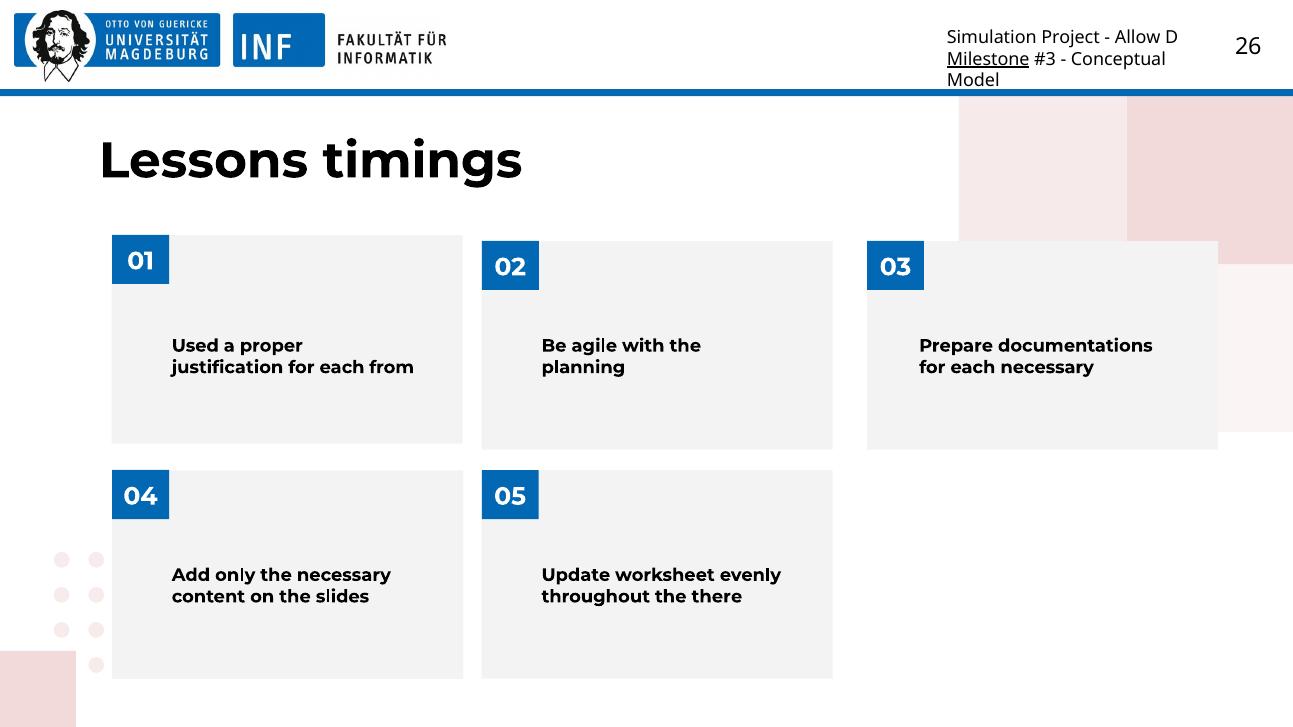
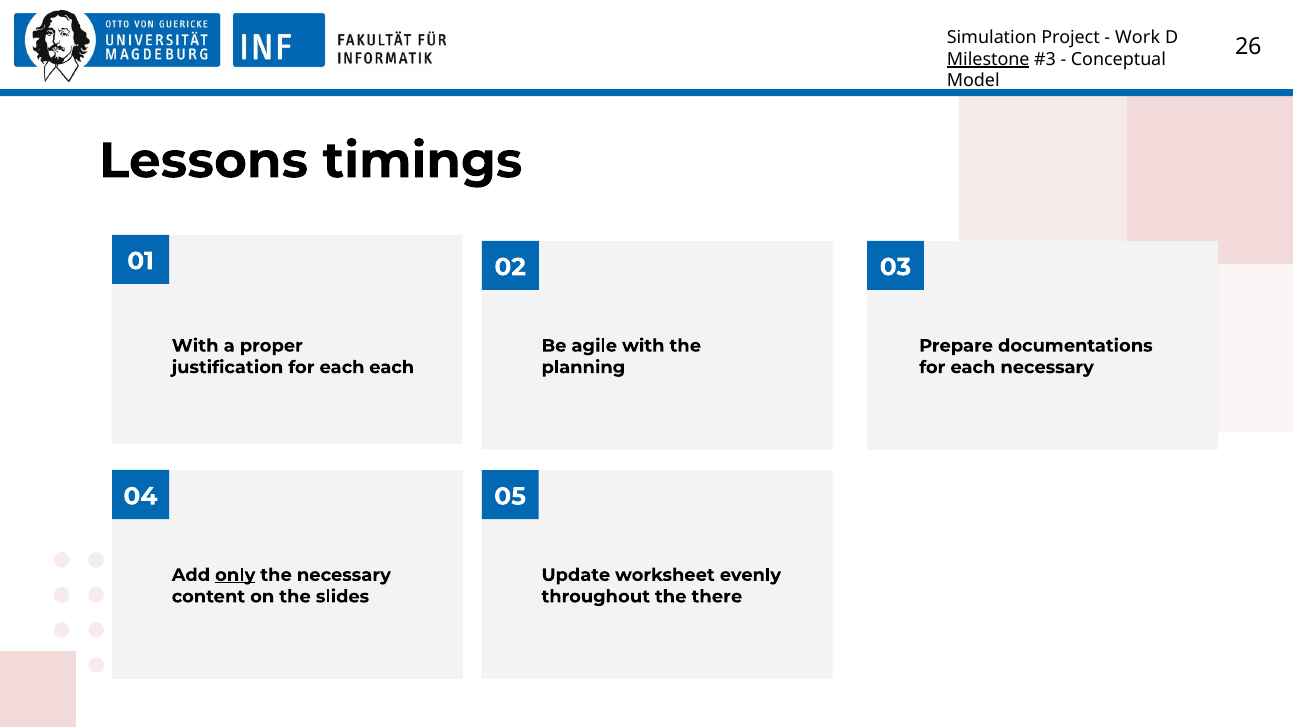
Allow: Allow -> Work
Used at (195, 346): Used -> With
each from: from -> each
only underline: none -> present
